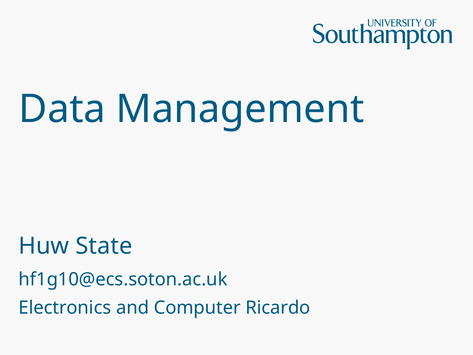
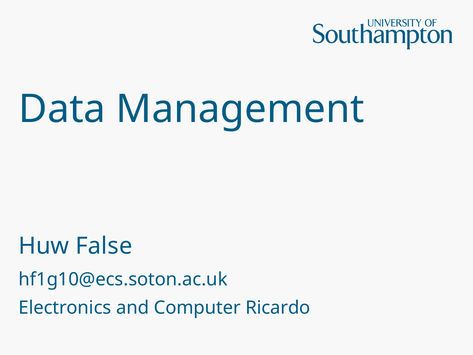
State: State -> False
